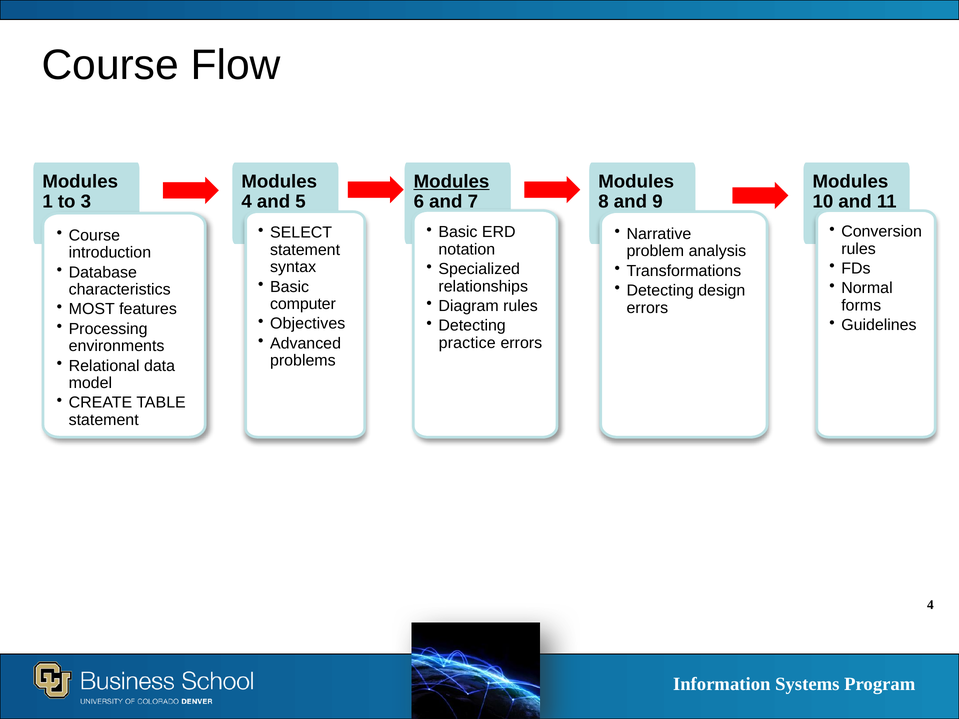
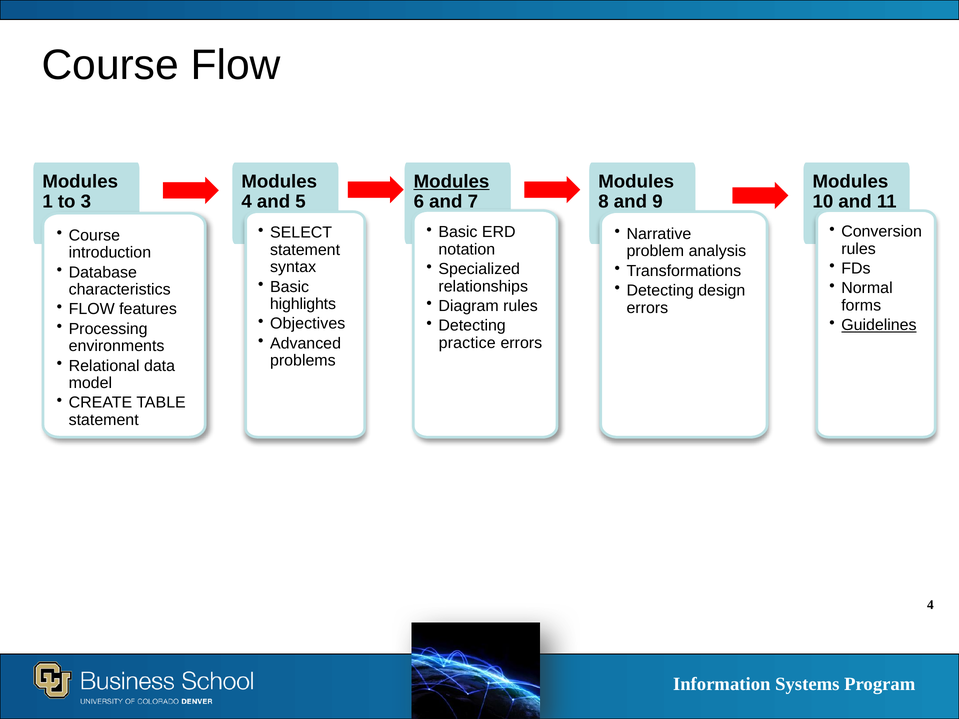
computer: computer -> highlights
MOST at (92, 309): MOST -> FLOW
Guidelines underline: none -> present
